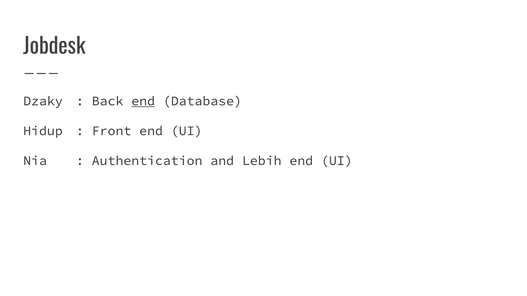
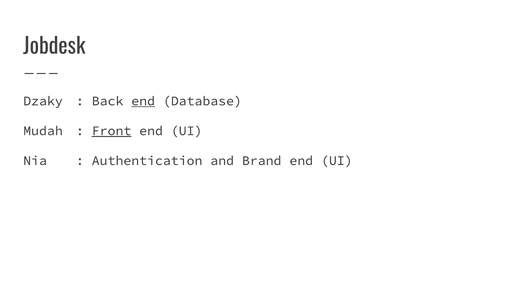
Hidup: Hidup -> Mudah
Front underline: none -> present
Lebih: Lebih -> Brand
